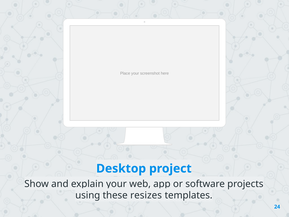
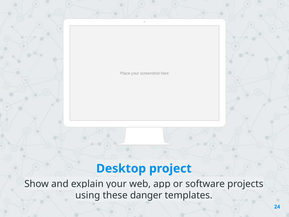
resizes: resizes -> danger
